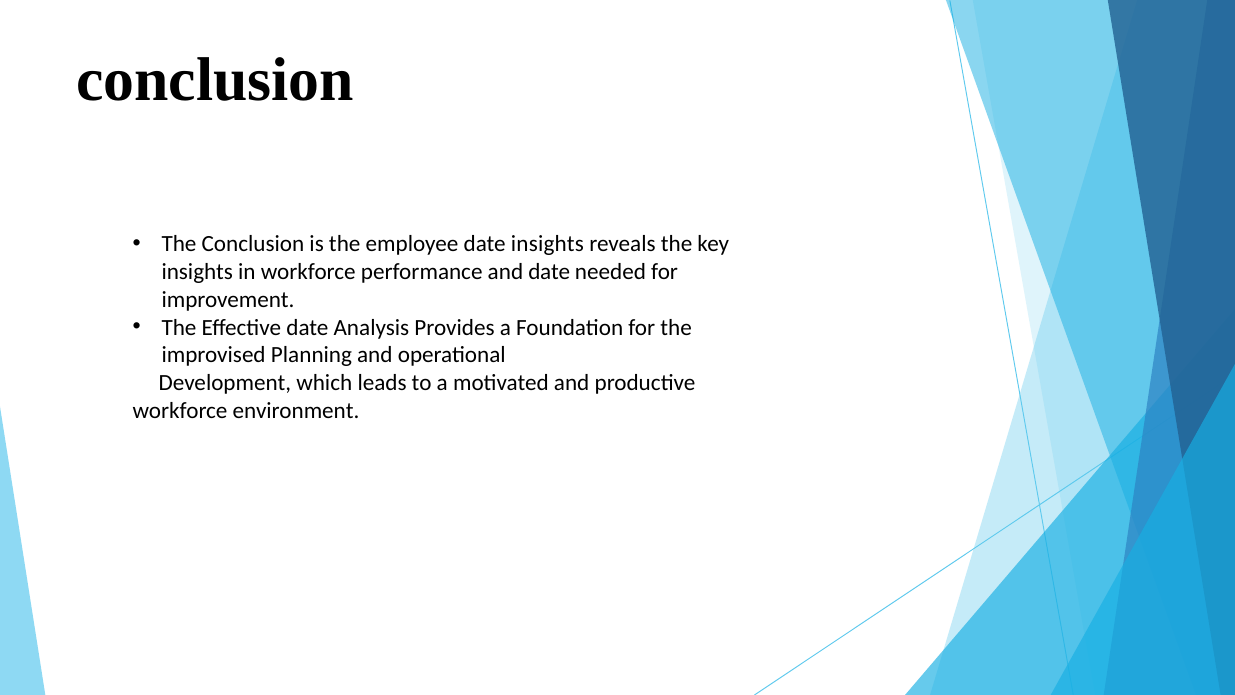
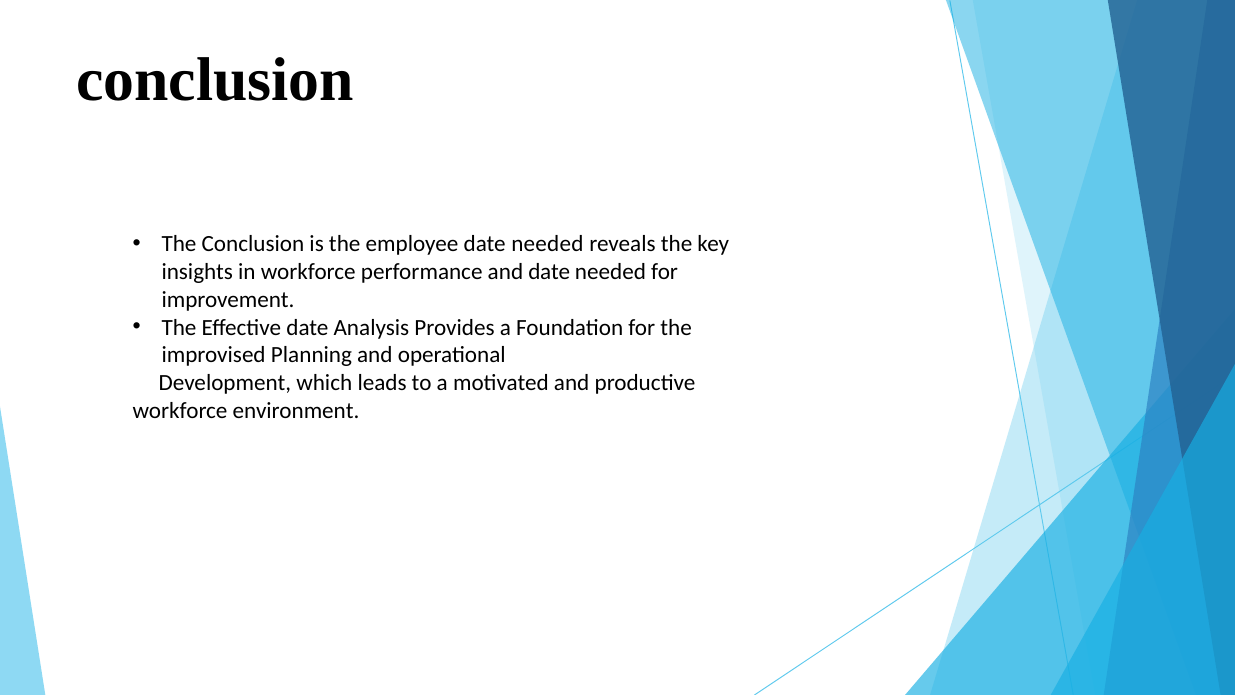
employee date insights: insights -> needed
